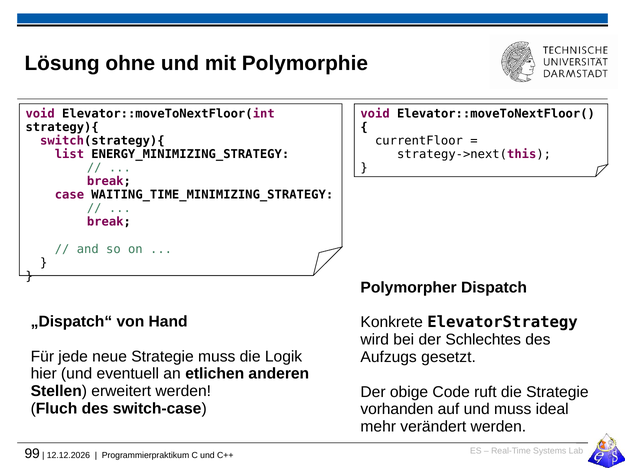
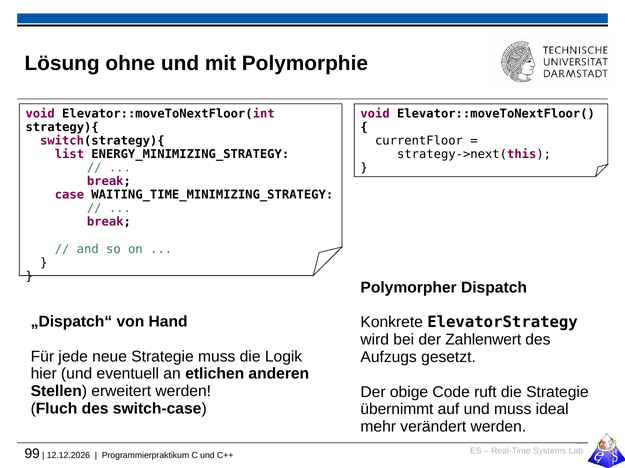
Schlechtes: Schlechtes -> Zahlenwert
vorhanden: vorhanden -> übernimmt
